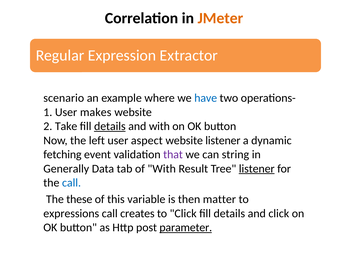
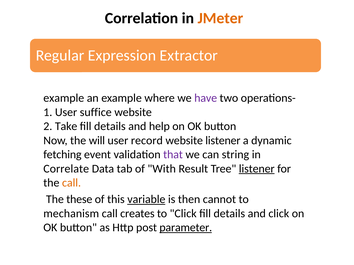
scenario at (64, 98): scenario -> example
have colour: blue -> purple
makes: makes -> suffice
details at (110, 126) underline: present -> none
and with: with -> help
left: left -> will
aspect: aspect -> record
Generally: Generally -> Correlate
call at (72, 183) colour: blue -> orange
variable underline: none -> present
matter: matter -> cannot
expressions: expressions -> mechanism
